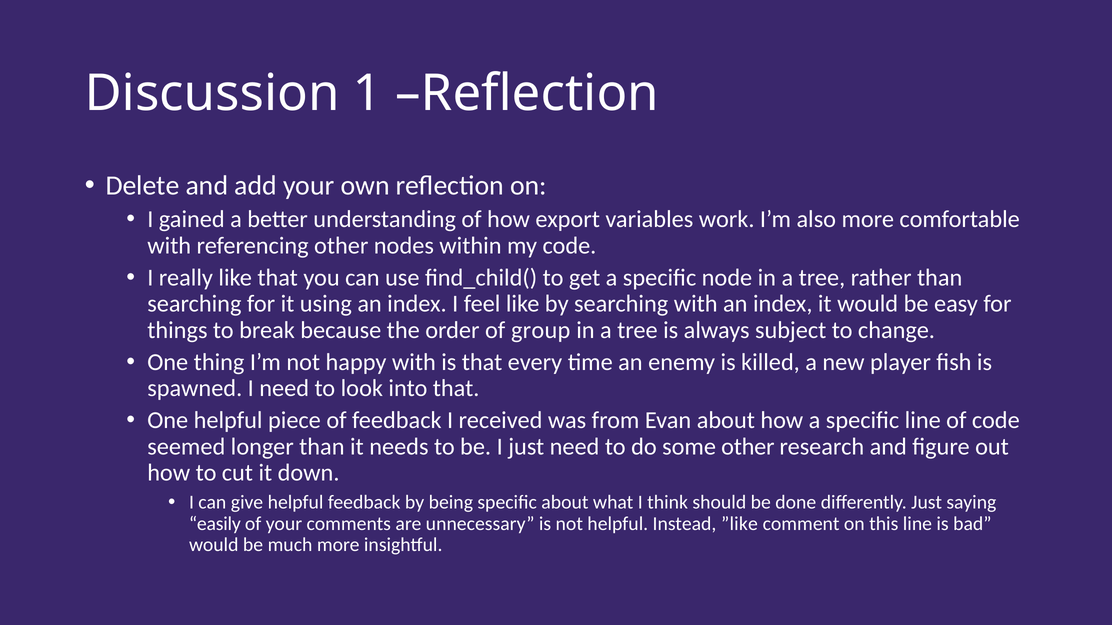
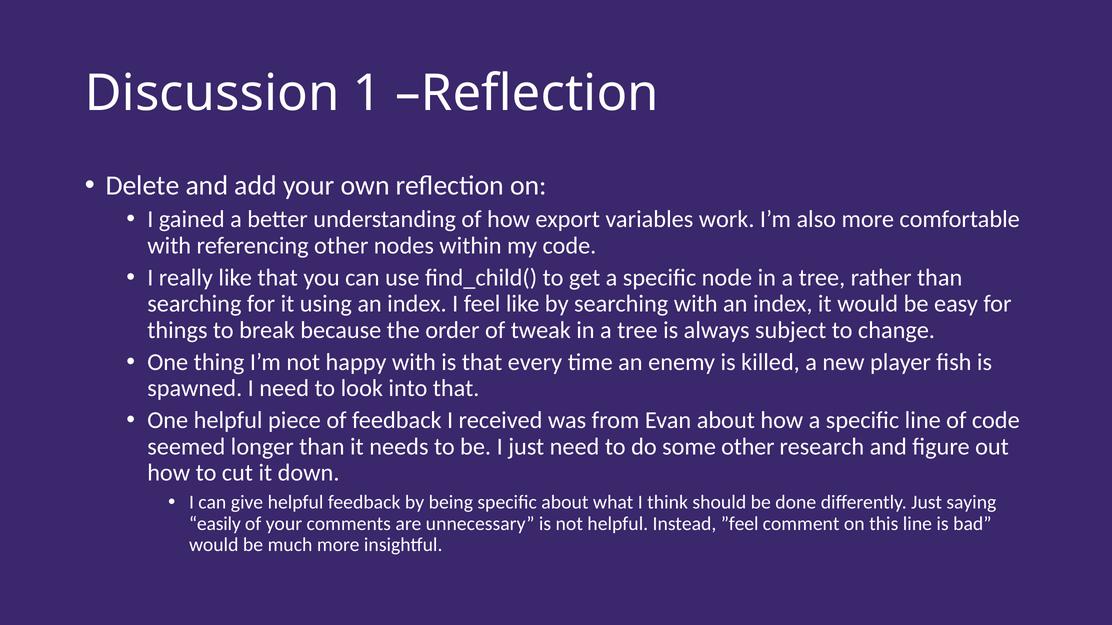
group: group -> tweak
”like: ”like -> ”feel
